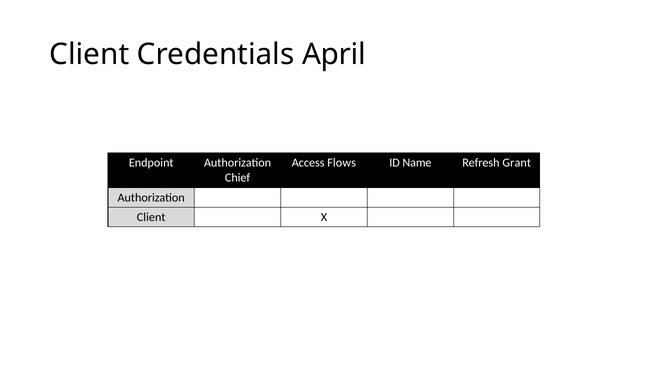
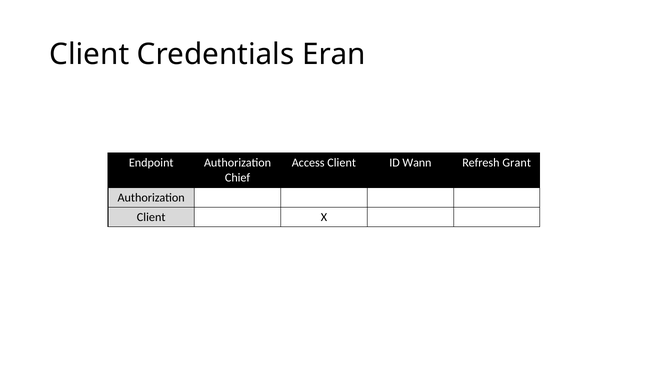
April: April -> Eran
Access Flows: Flows -> Client
Name: Name -> Wann
